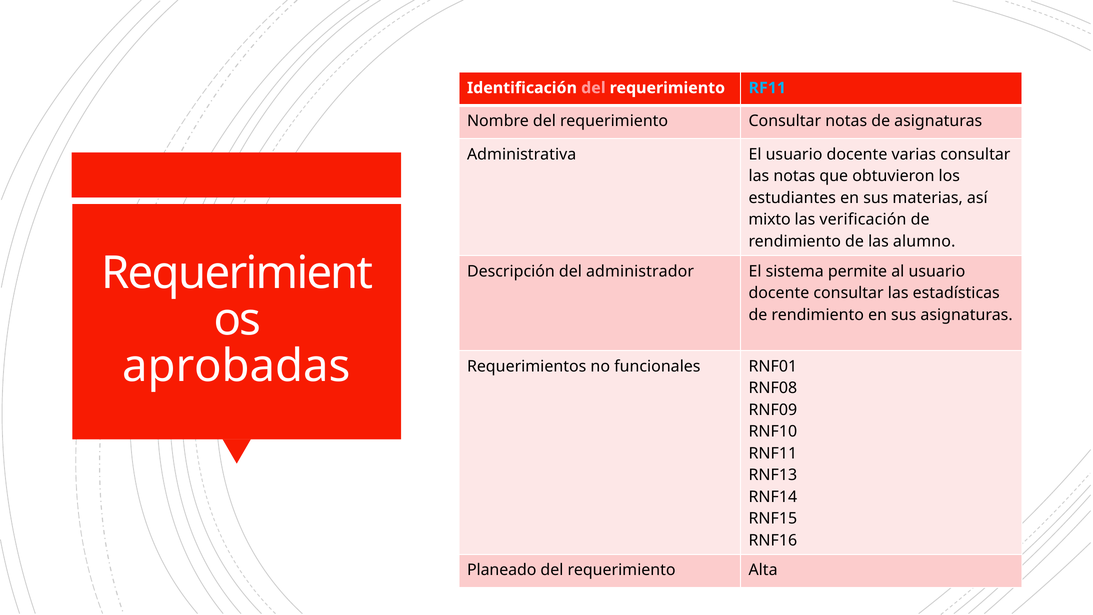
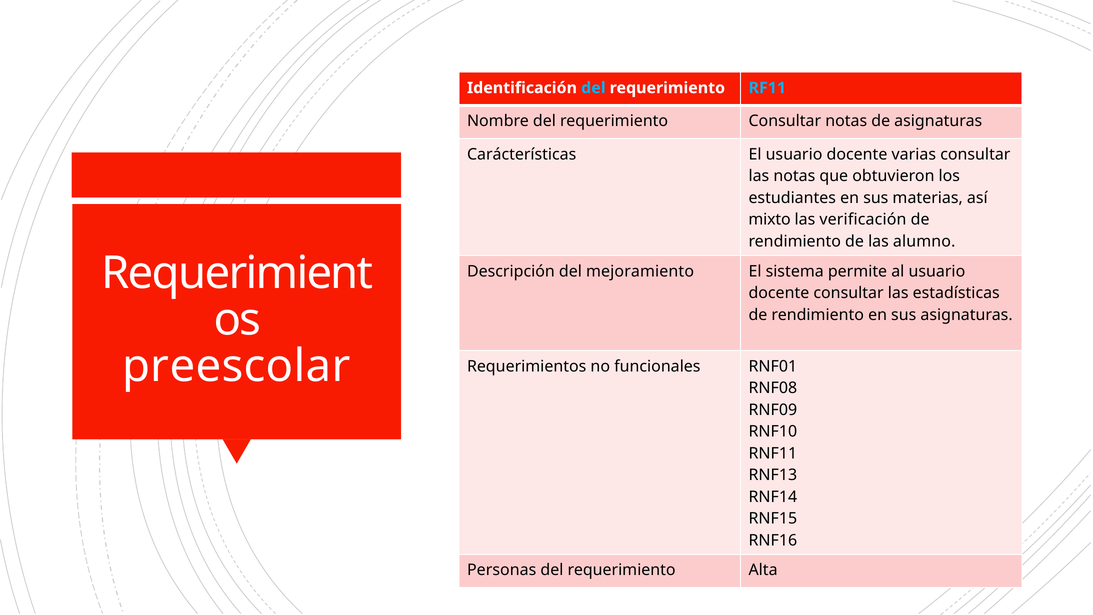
del at (593, 88) colour: pink -> light blue
Administrativa: Administrativa -> Carácterísticas
administrador: administrador -> mejoramiento
aprobadas: aprobadas -> preescolar
Planeado: Planeado -> Personas
